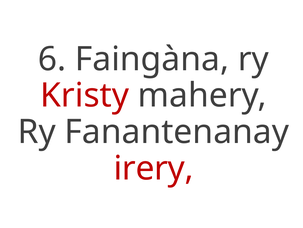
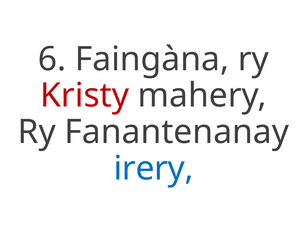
irery colour: red -> blue
